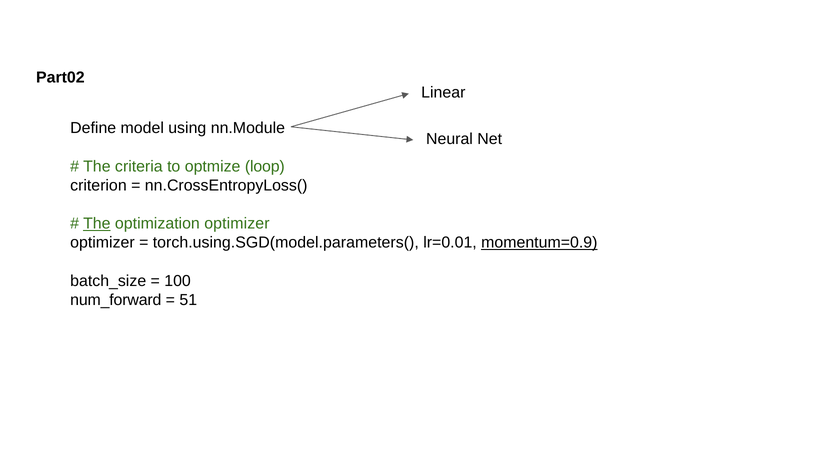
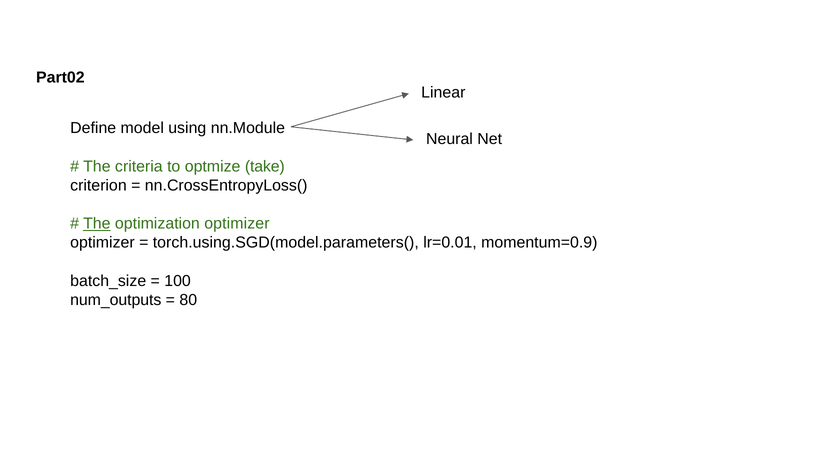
loop: loop -> take
momentum=0.9 underline: present -> none
num_forward: num_forward -> num_outputs
51: 51 -> 80
